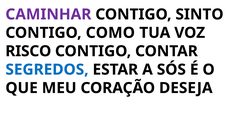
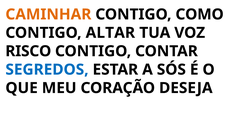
CAMINHAR colour: purple -> orange
SINTO: SINTO -> COMO
COMO: COMO -> ALTAR
